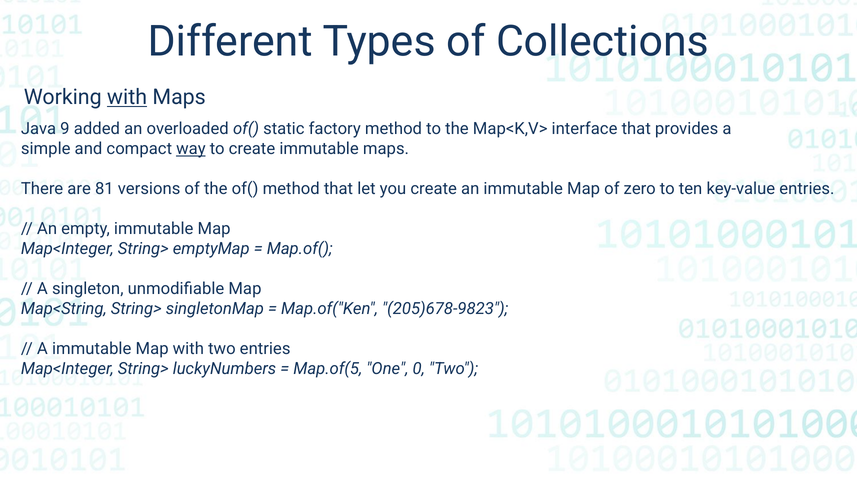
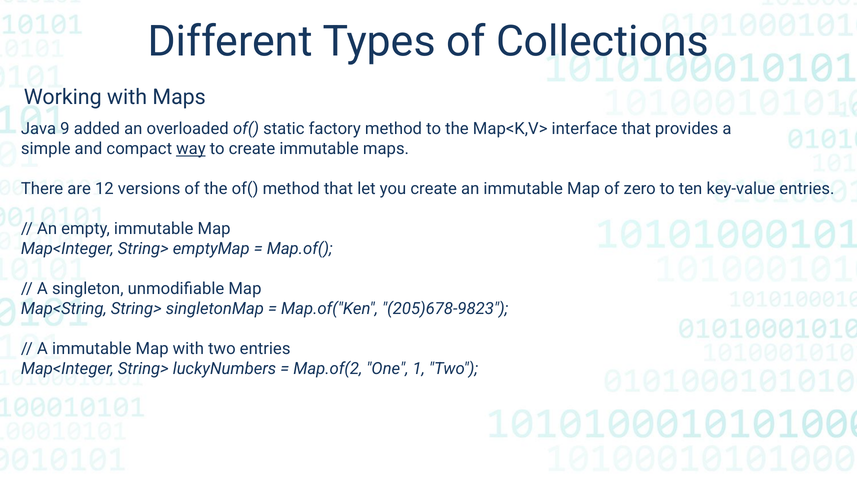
with at (127, 97) underline: present -> none
81: 81 -> 12
Map.of(5: Map.of(5 -> Map.of(2
0: 0 -> 1
